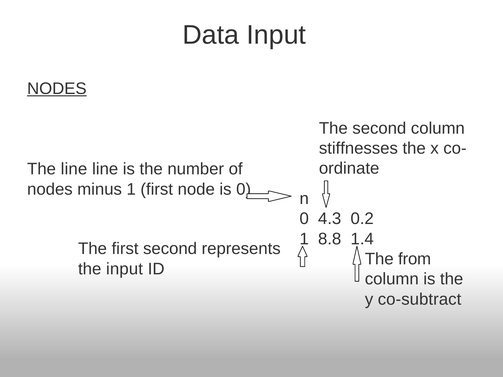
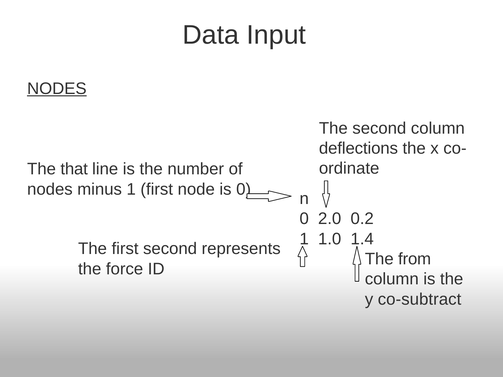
stiffnesses: stiffnesses -> deflections
The line: line -> that
4.3: 4.3 -> 2.0
8.8: 8.8 -> 1.0
the input: input -> force
